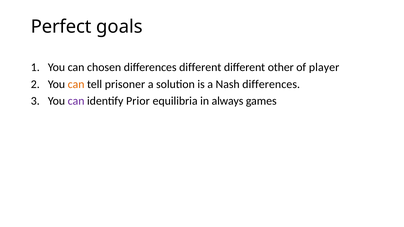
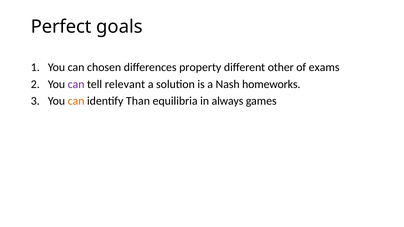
differences different: different -> property
player: player -> exams
can at (76, 84) colour: orange -> purple
prisoner: prisoner -> relevant
Nash differences: differences -> homeworks
can at (76, 101) colour: purple -> orange
Prior: Prior -> Than
